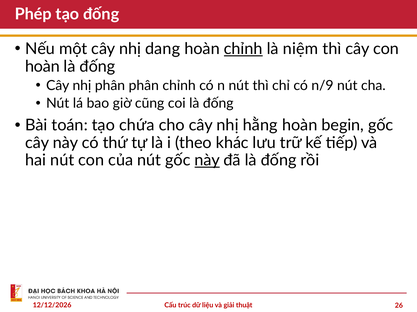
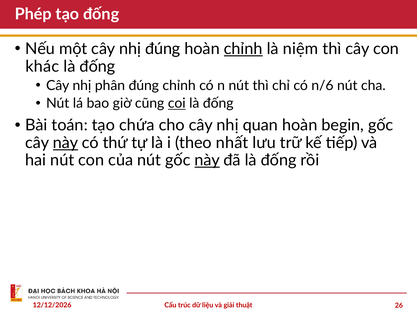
nhị dang: dang -> đúng
hoàn at (42, 67): hoàn -> khác
phân phân: phân -> đúng
n/9: n/9 -> n/6
coi underline: none -> present
hằng: hằng -> quan
này at (66, 143) underline: none -> present
khác: khác -> nhất
